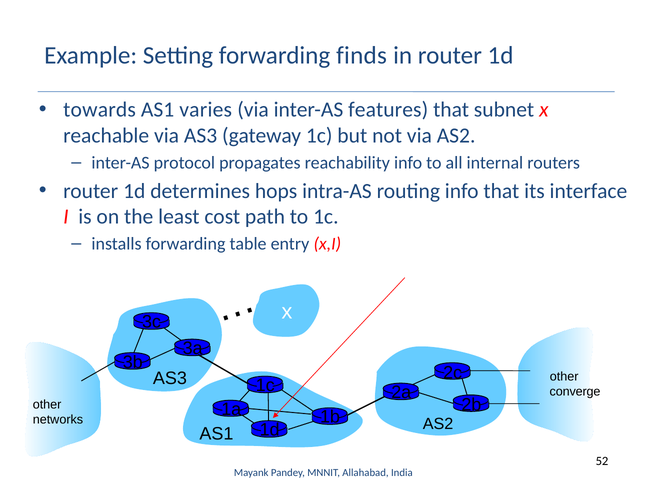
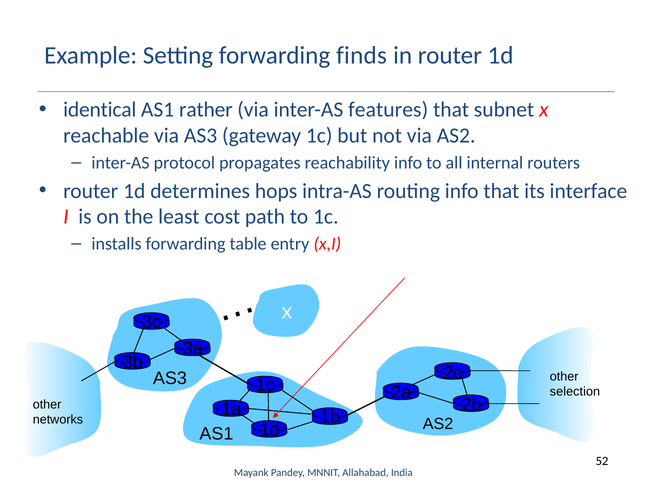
towards: towards -> identical
varies: varies -> rather
converge: converge -> selection
